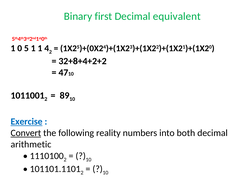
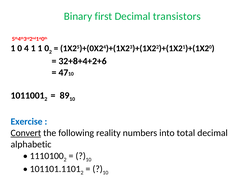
equivalent: equivalent -> transistors
5: 5 -> 4
1 1 4: 4 -> 0
32+8+4+2+2: 32+8+4+2+2 -> 32+8+4+2+6
Exercise underline: present -> none
both: both -> total
arithmetic: arithmetic -> alphabetic
